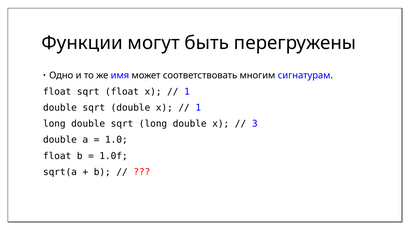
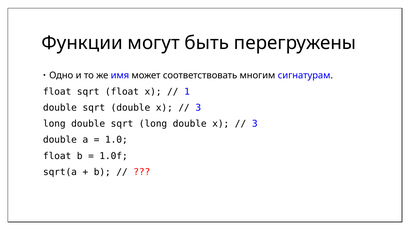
1 at (198, 108): 1 -> 3
